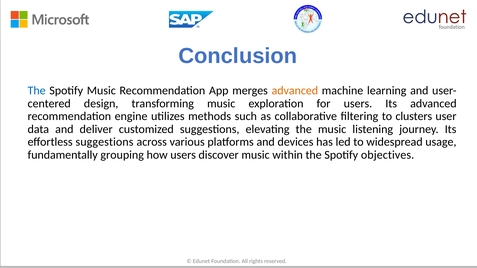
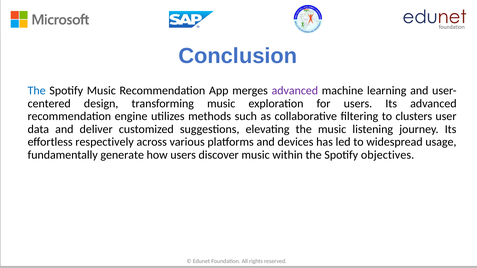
advanced at (295, 91) colour: orange -> purple
effortless suggestions: suggestions -> respectively
grouping: grouping -> generate
